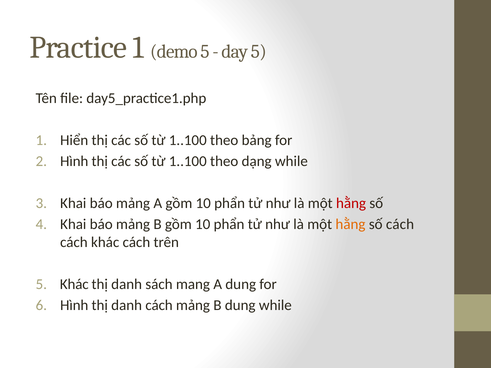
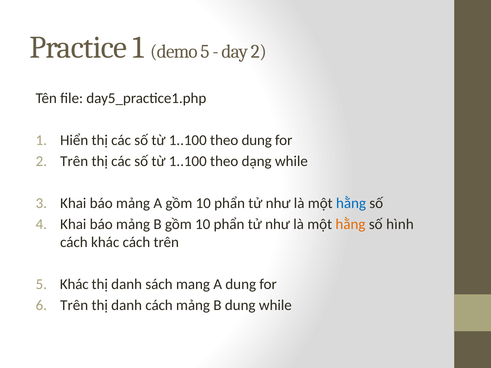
day 5: 5 -> 2
theo bảng: bảng -> dung
Hình at (74, 161): Hình -> Trên
hằng at (351, 203) colour: red -> blue
số cách: cách -> hình
Hình at (74, 305): Hình -> Trên
